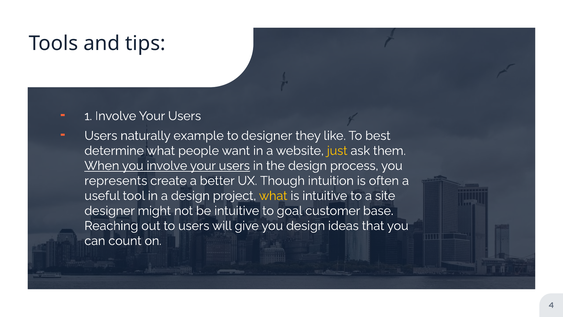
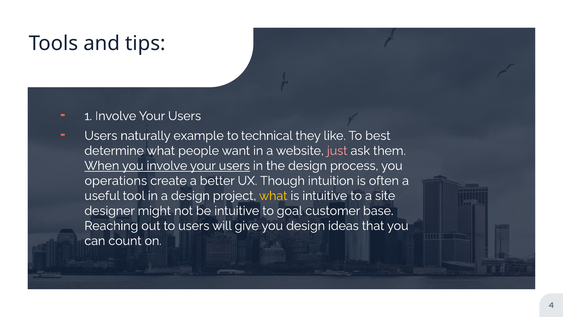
to designer: designer -> technical
just colour: yellow -> pink
represents: represents -> operations
